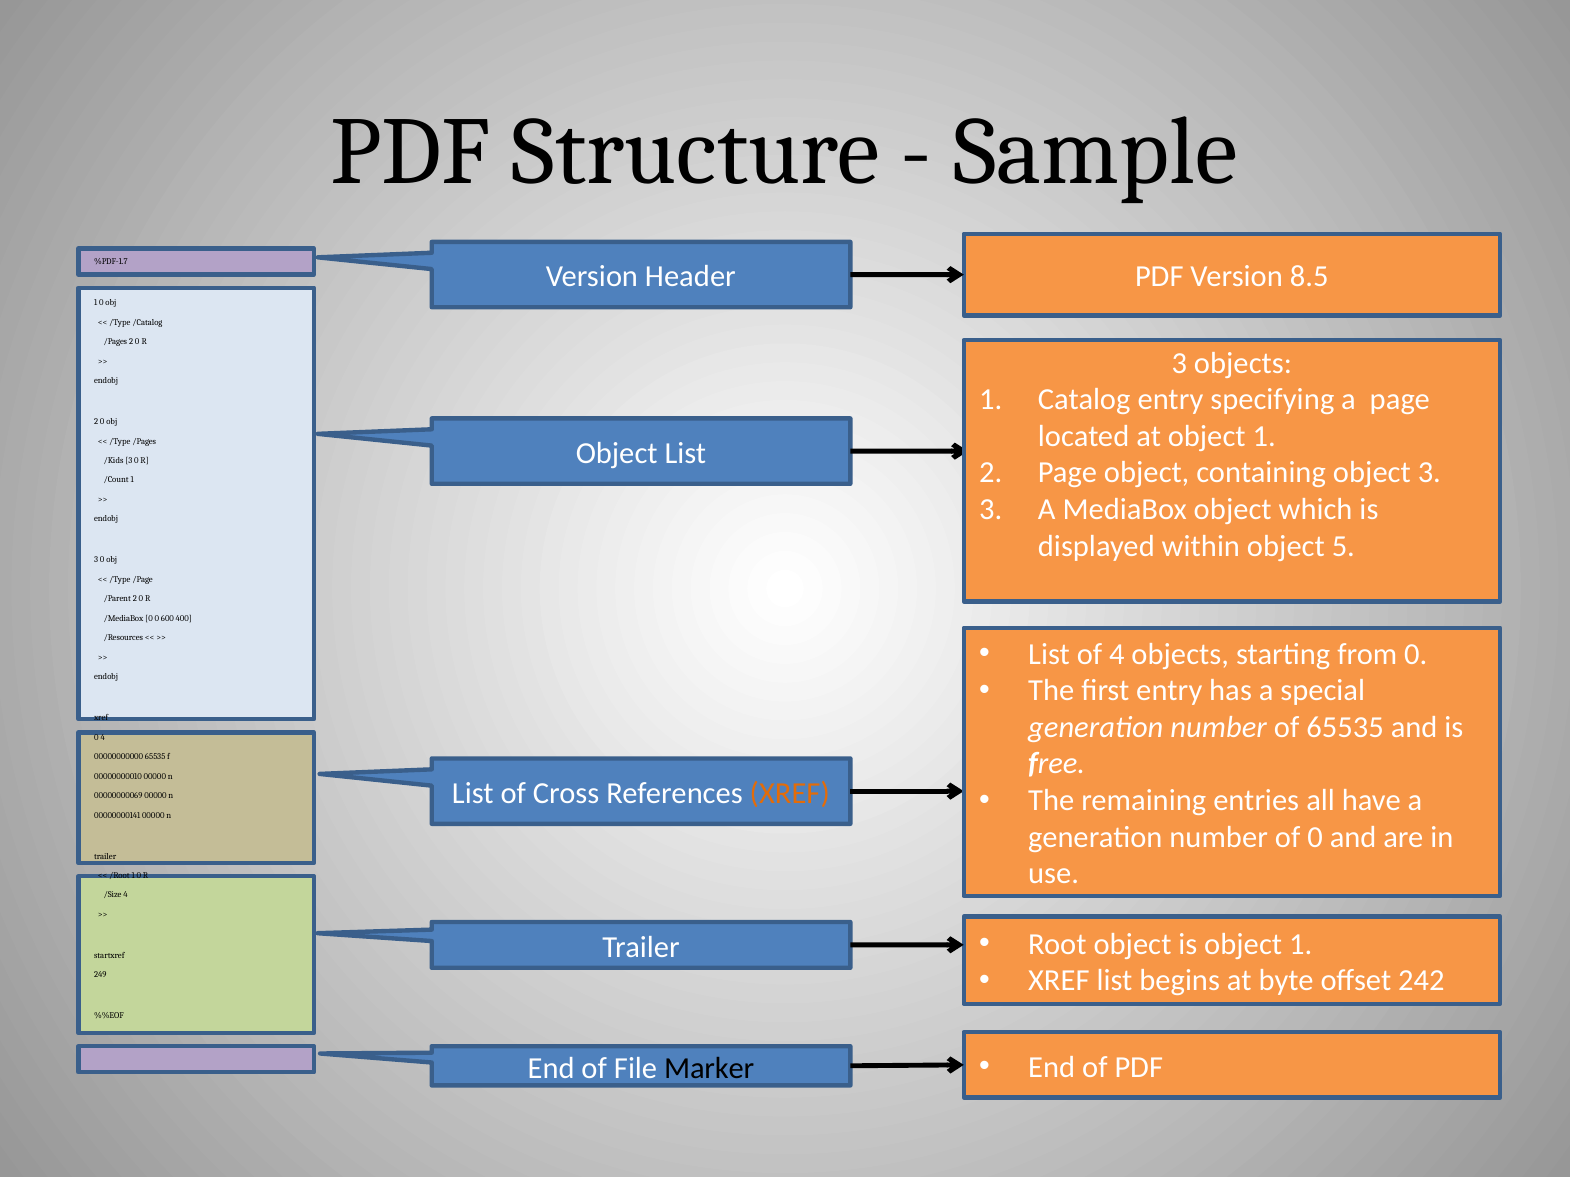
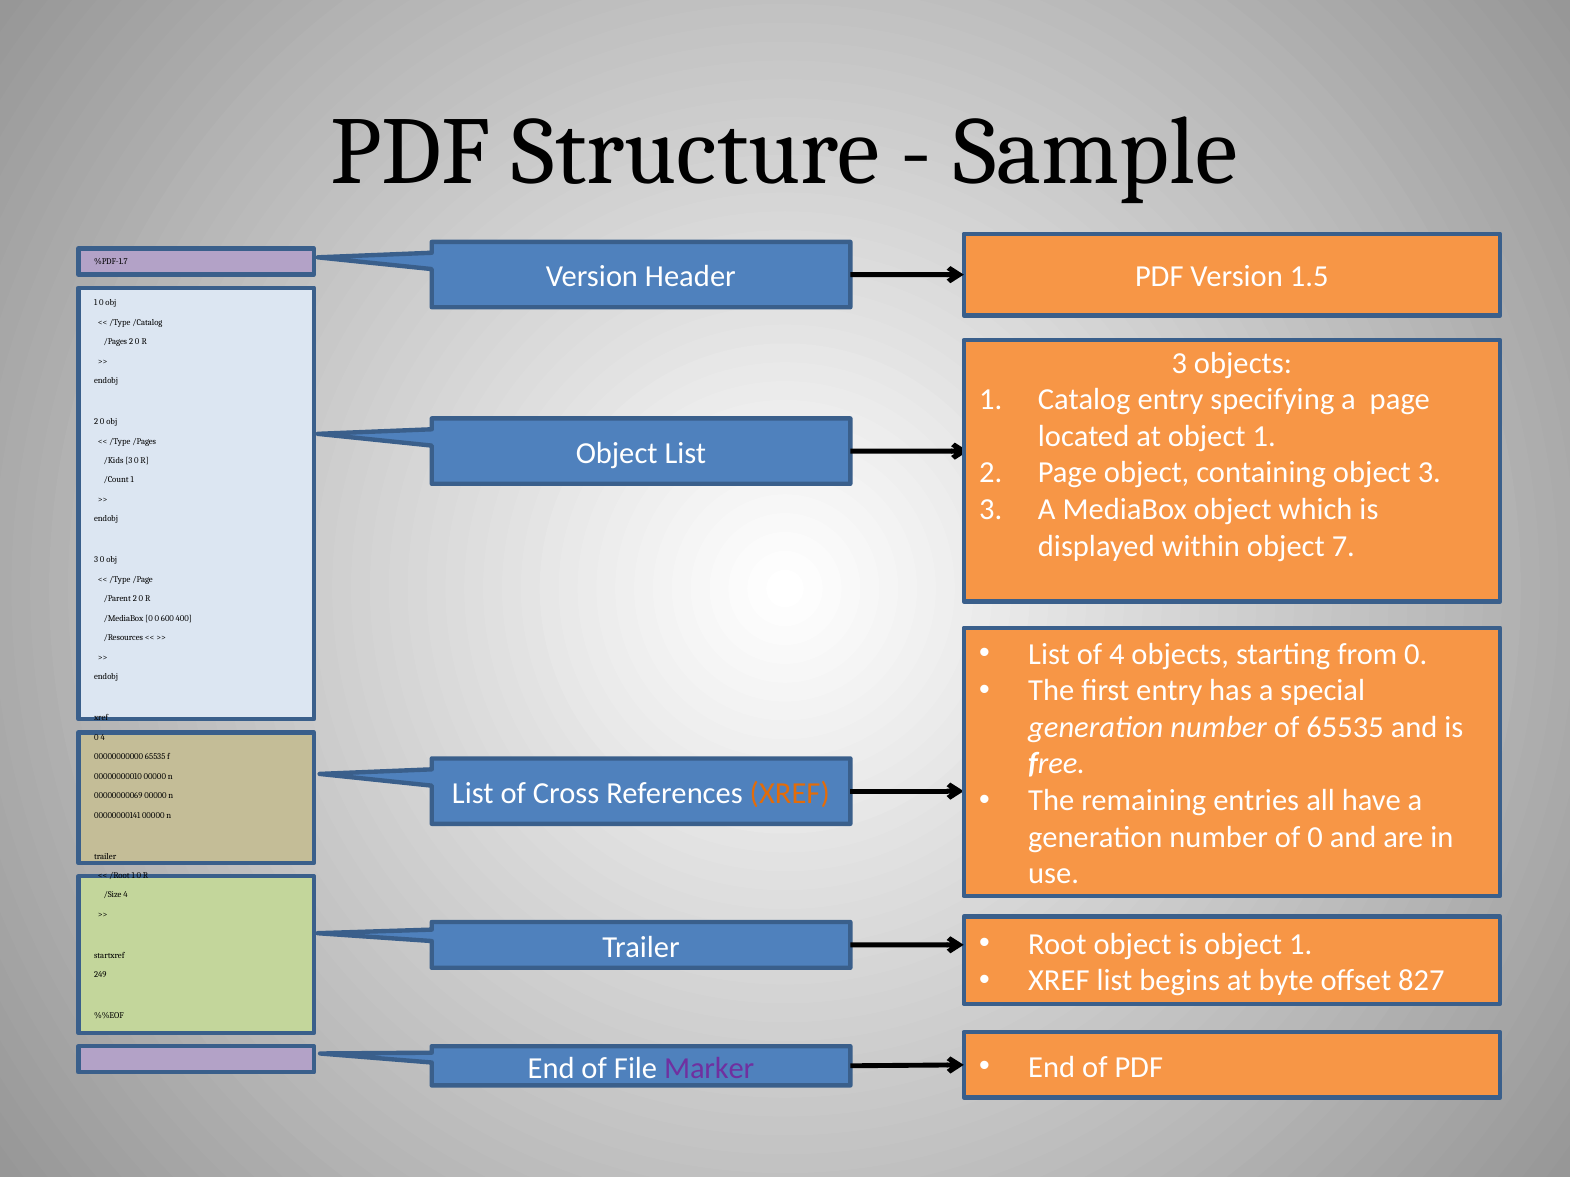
8.5: 8.5 -> 1.5
5: 5 -> 7
242: 242 -> 827
Marker colour: black -> purple
